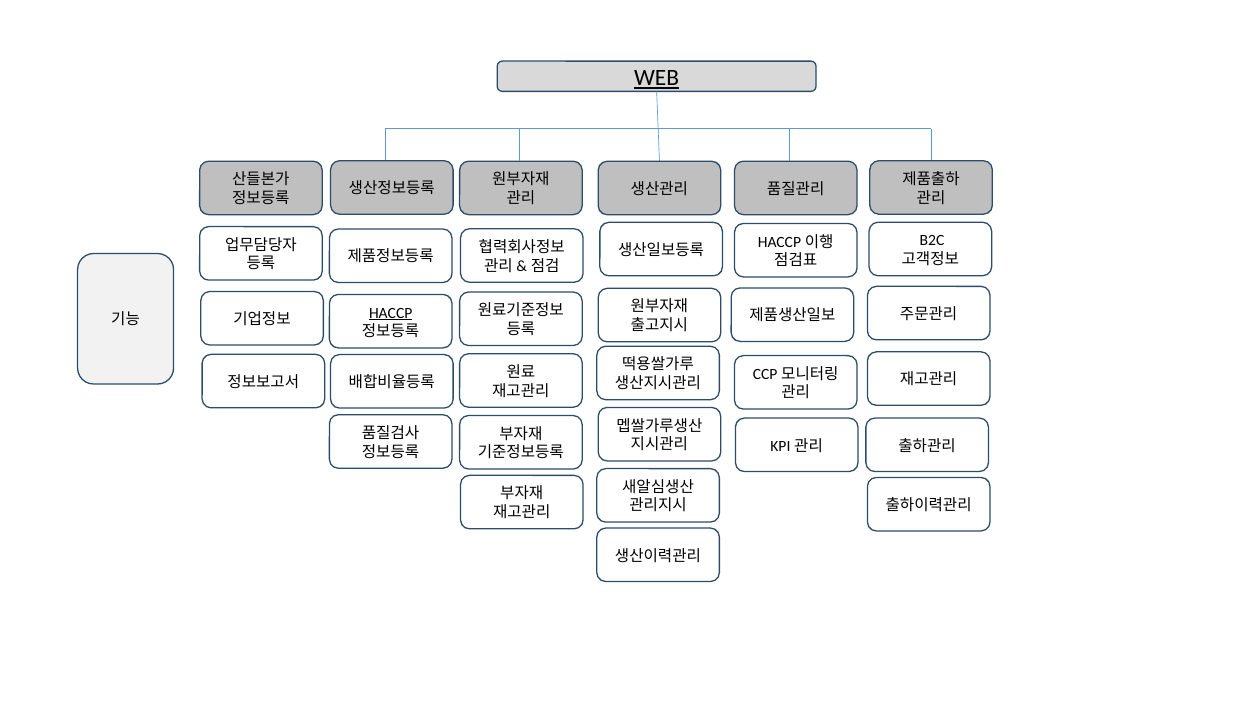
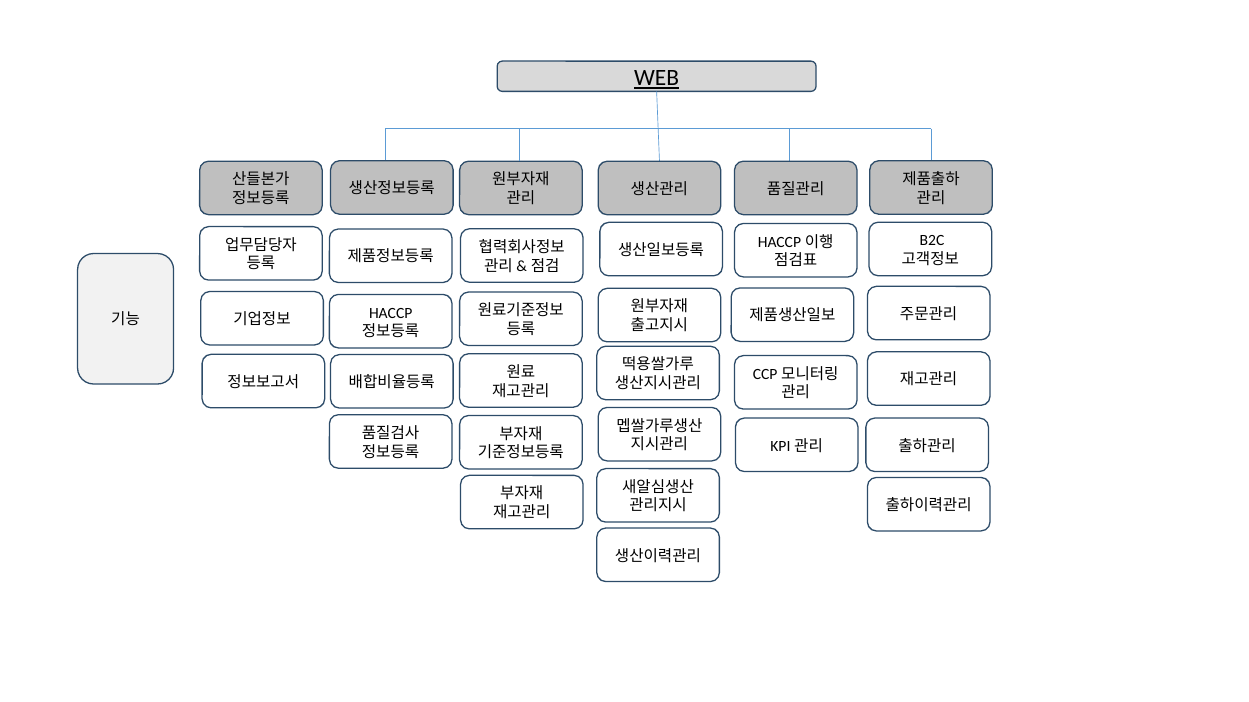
HACCP underline: present -> none
